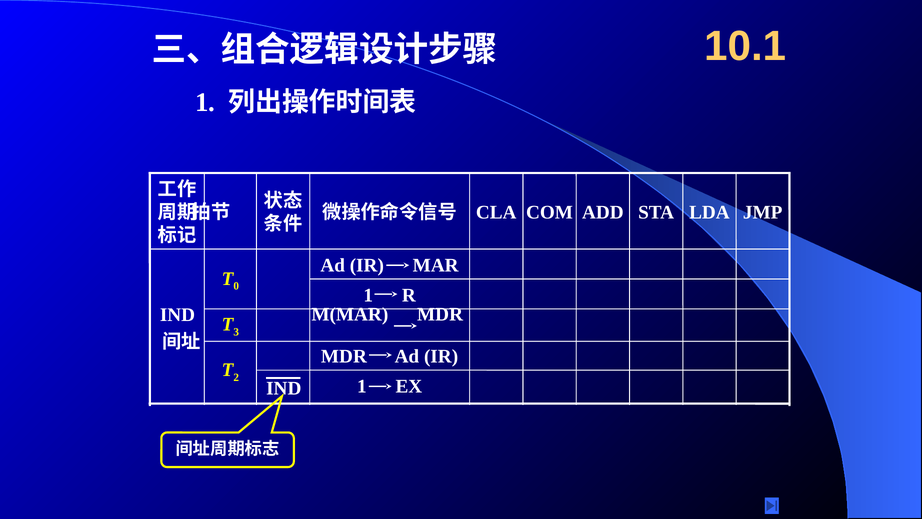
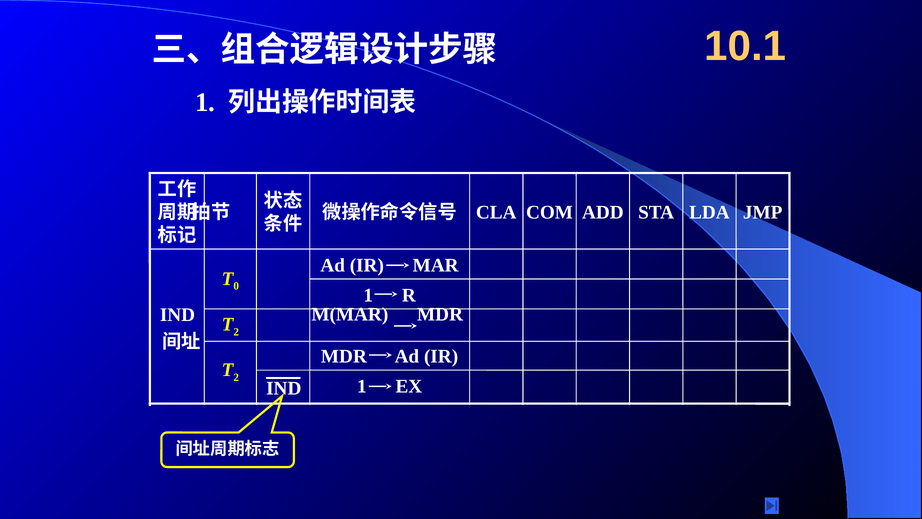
3 at (236, 332): 3 -> 2
